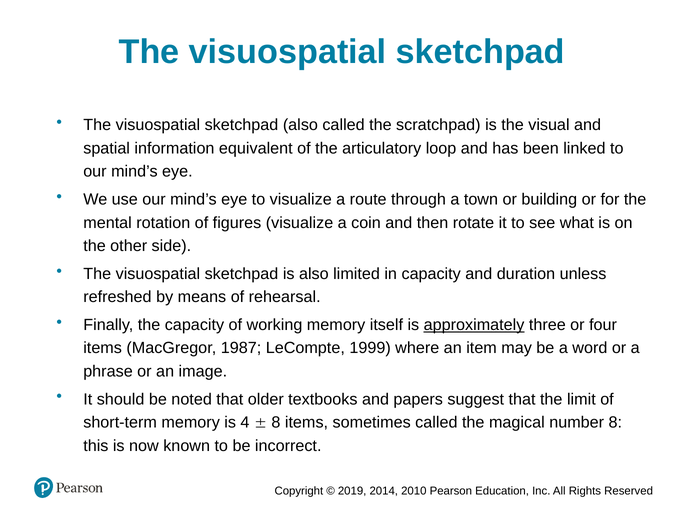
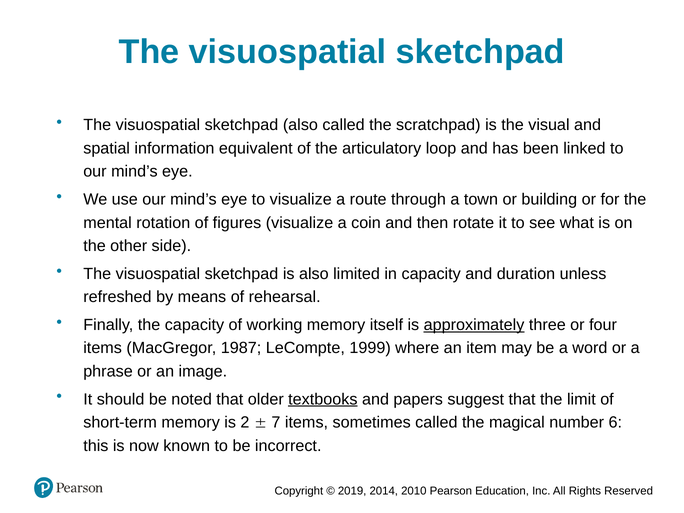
textbooks underline: none -> present
4: 4 -> 2
8 at (276, 422): 8 -> 7
number 8: 8 -> 6
